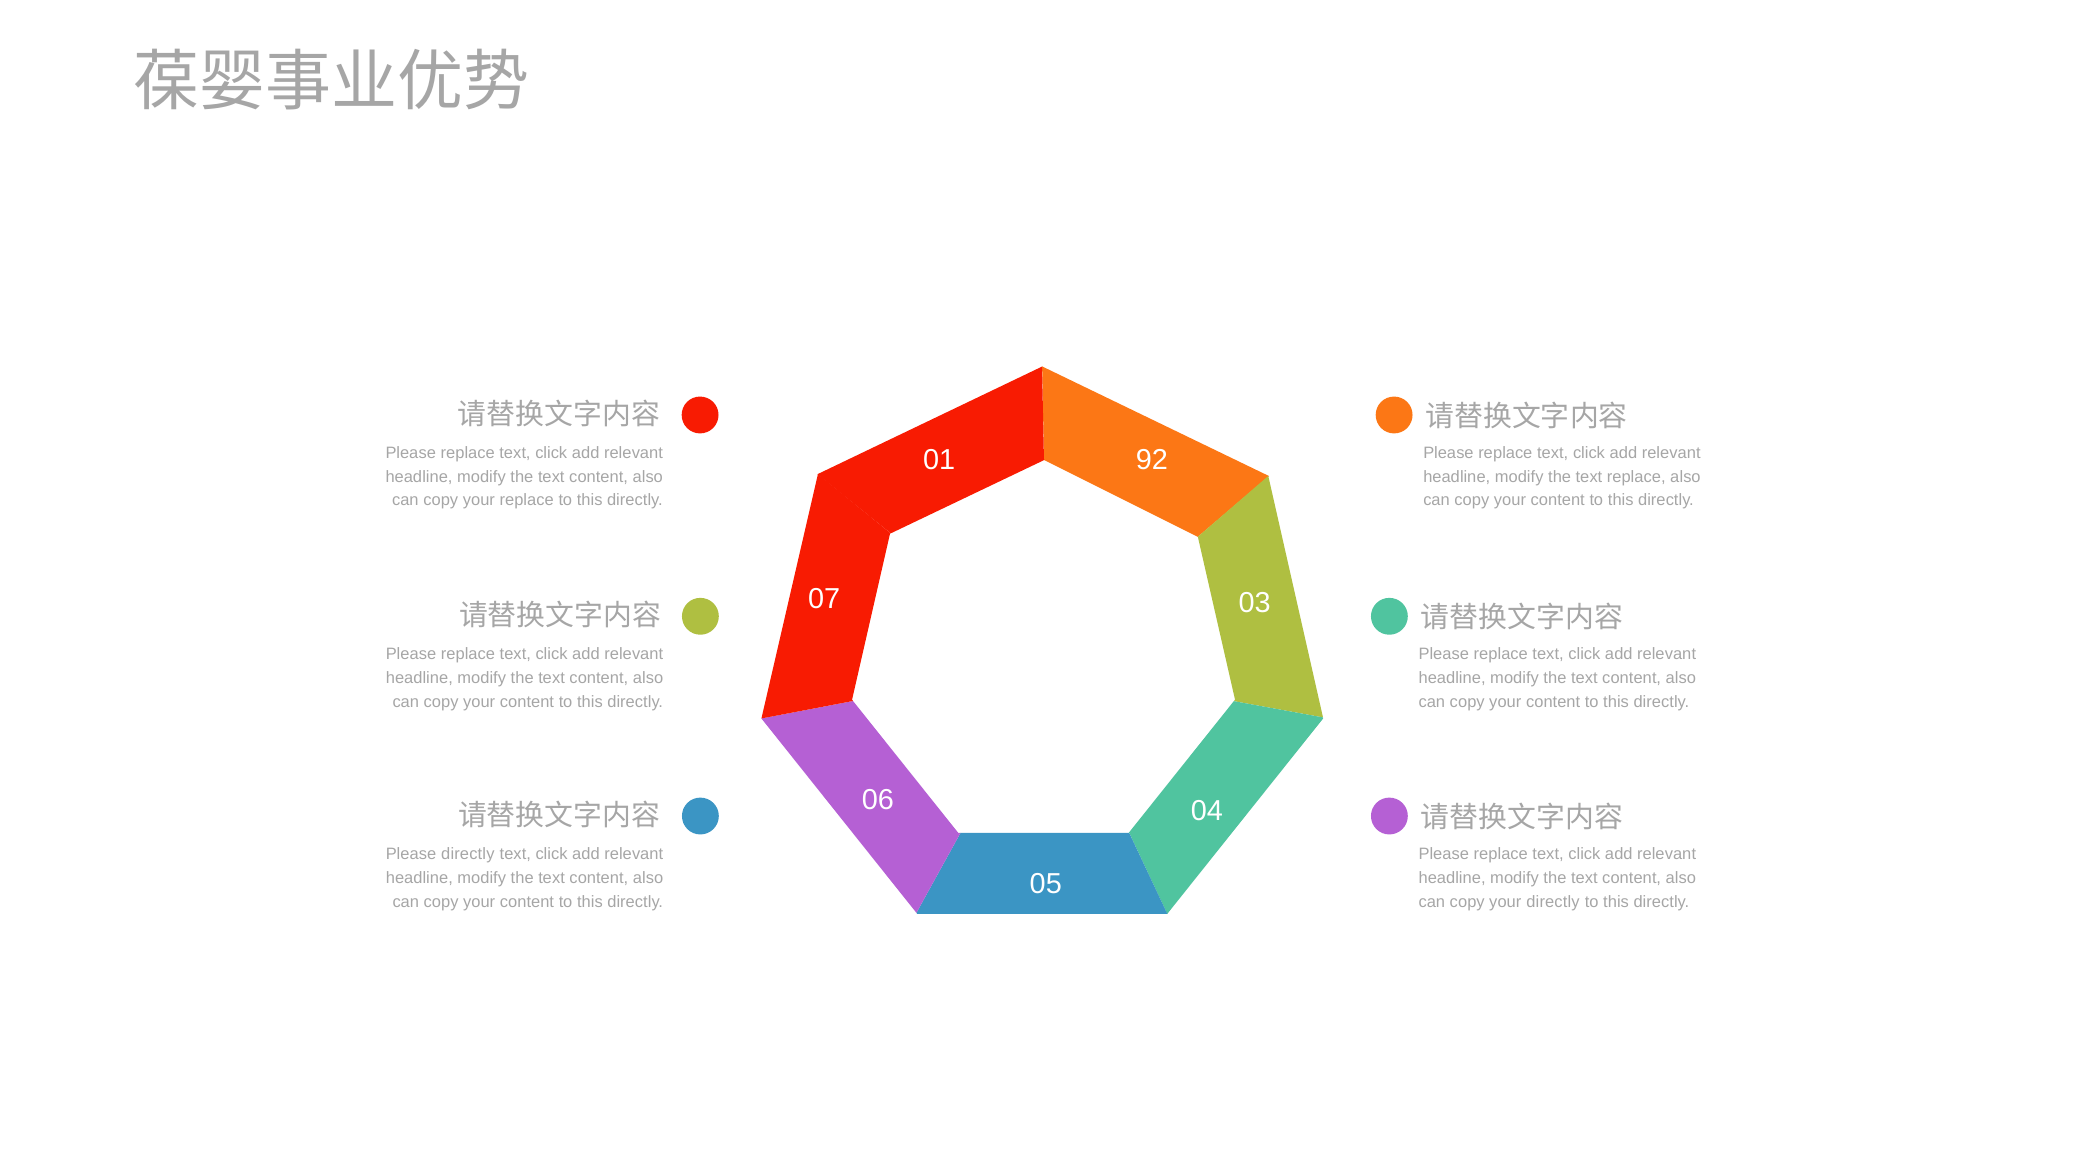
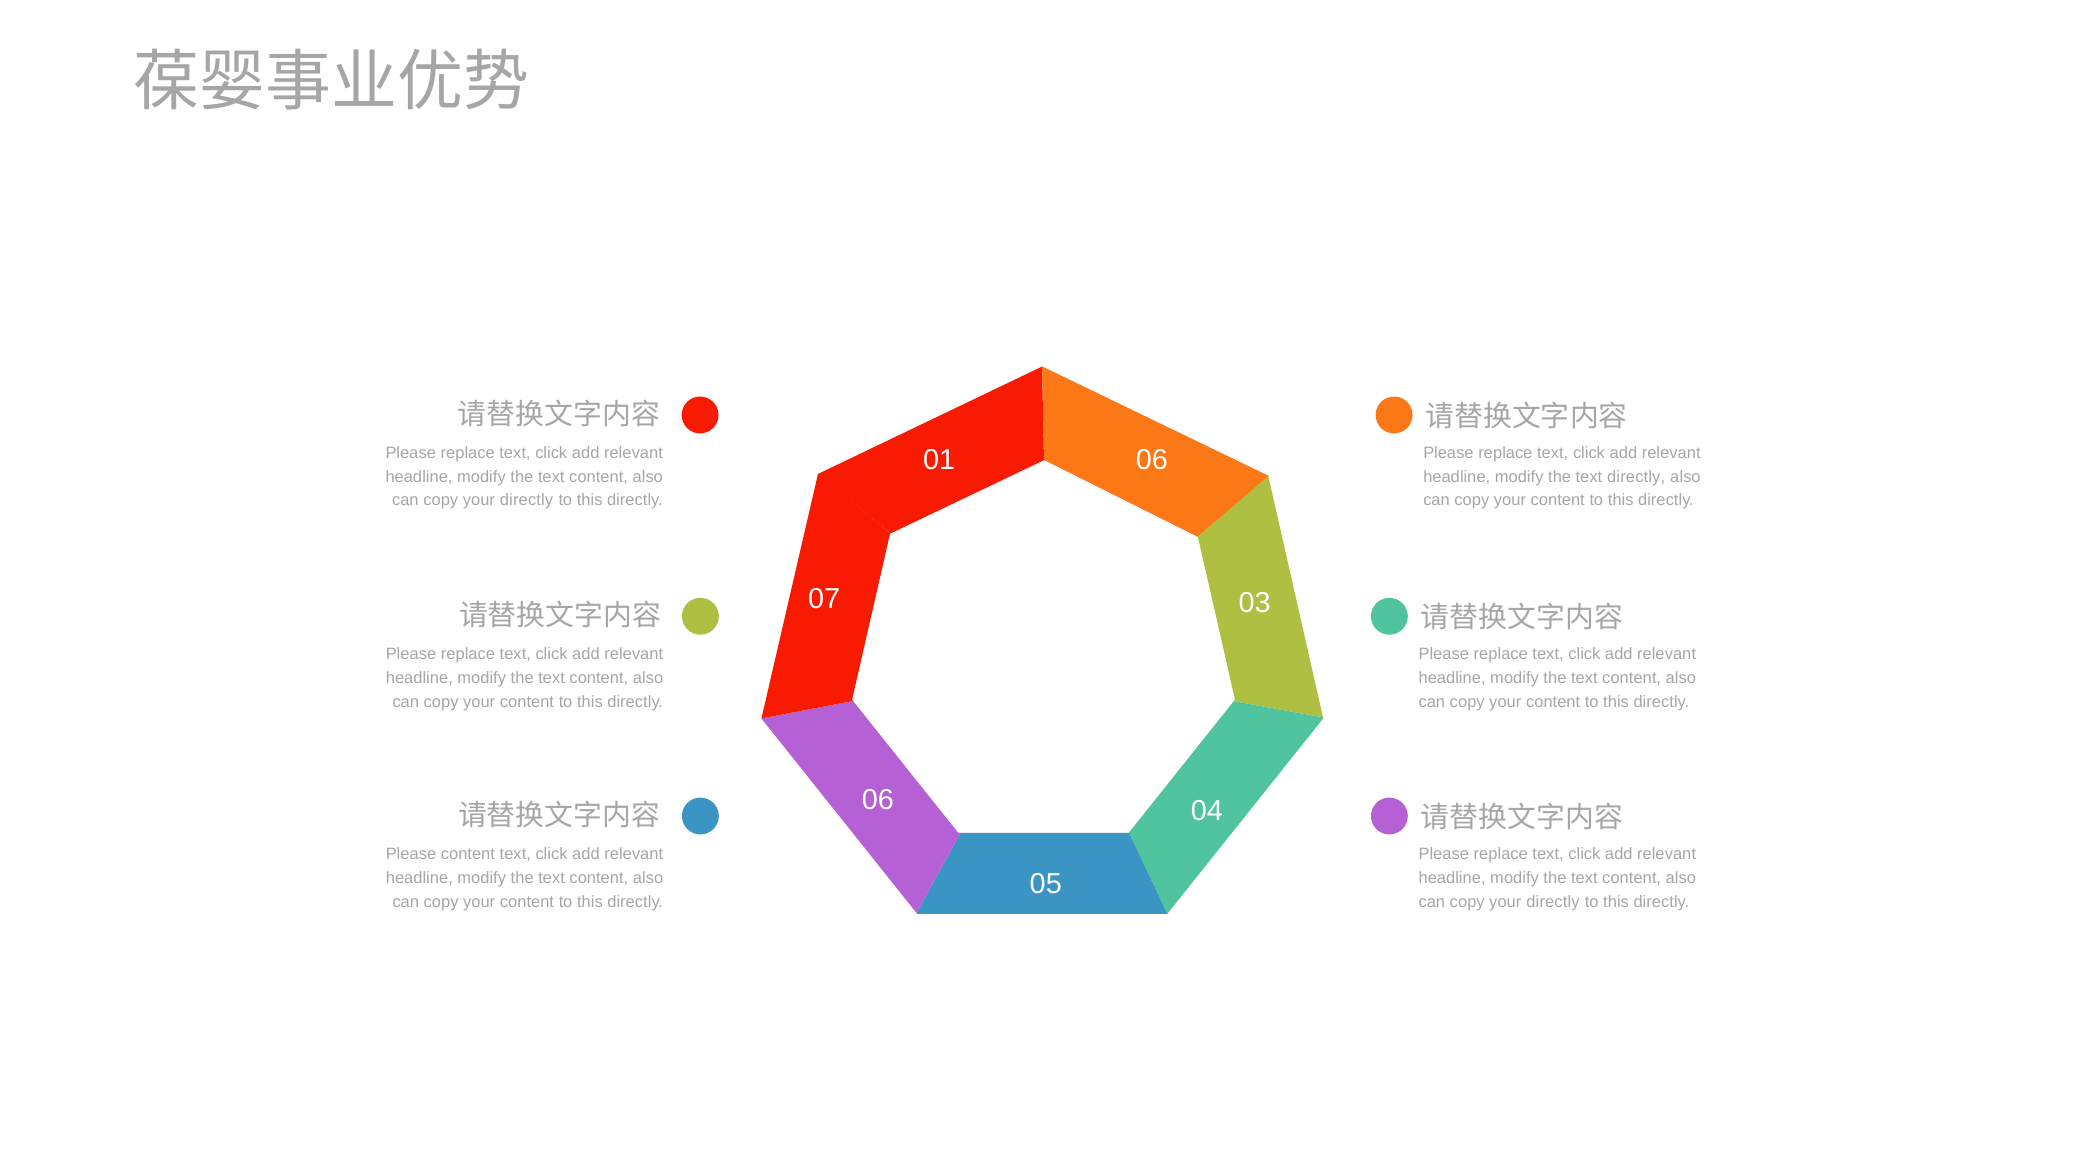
01 92: 92 -> 06
text replace: replace -> directly
replace at (527, 501): replace -> directly
Please directly: directly -> content
